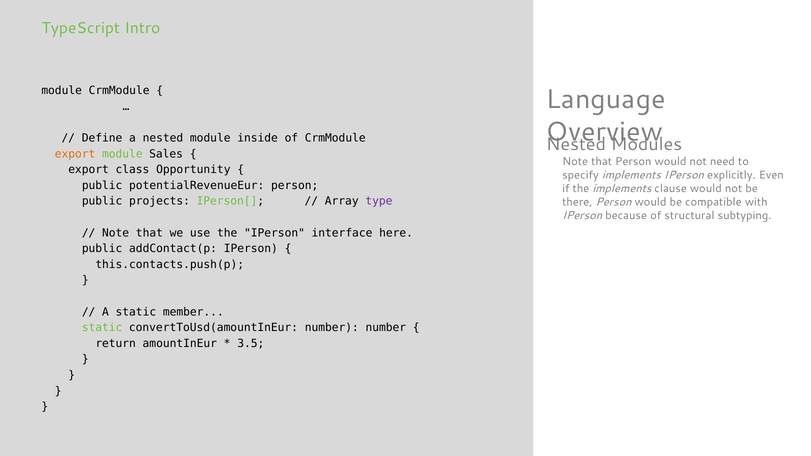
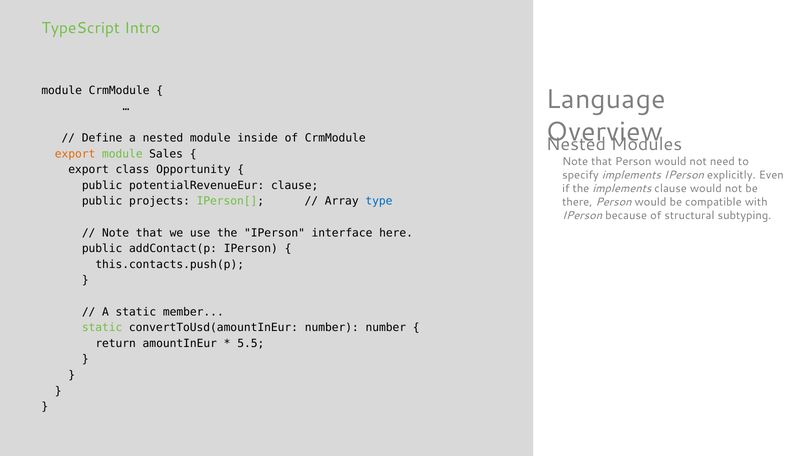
potentialRevenueEur person: person -> clause
type colour: purple -> blue
3.5: 3.5 -> 5.5
